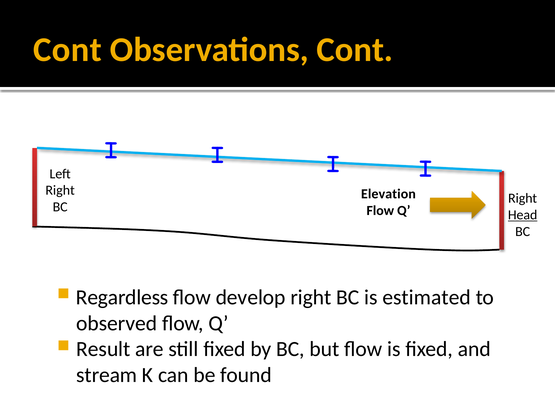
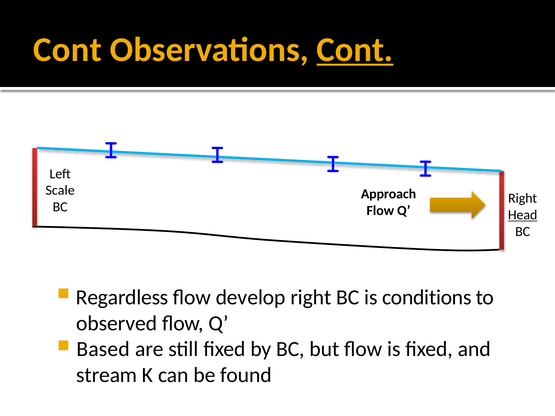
Cont at (355, 50) underline: none -> present
Right at (60, 191): Right -> Scale
Elevation: Elevation -> Approach
estimated: estimated -> conditions
Result: Result -> Based
